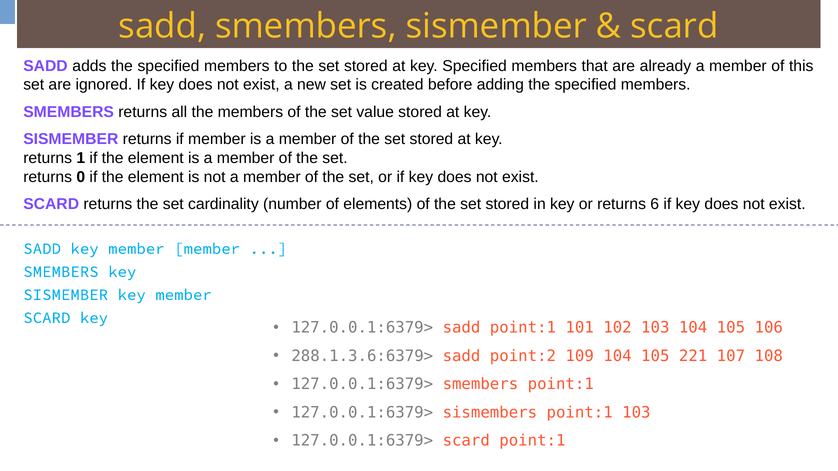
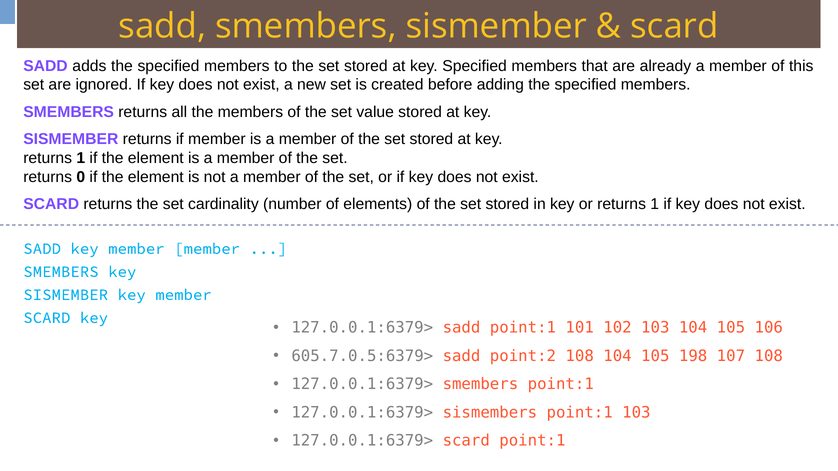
or returns 6: 6 -> 1
288.1.3.6:6379>: 288.1.3.6:6379> -> 605.7.0.5:6379>
point:2 109: 109 -> 108
221: 221 -> 198
